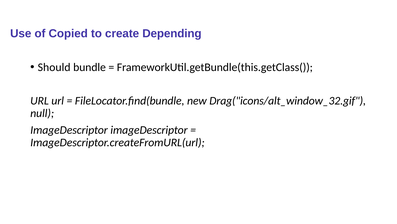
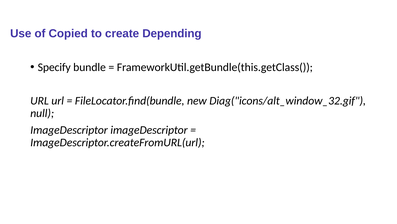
Should: Should -> Specify
Drag("icons/alt_window_32.gif: Drag("icons/alt_window_32.gif -> Diag("icons/alt_window_32.gif
